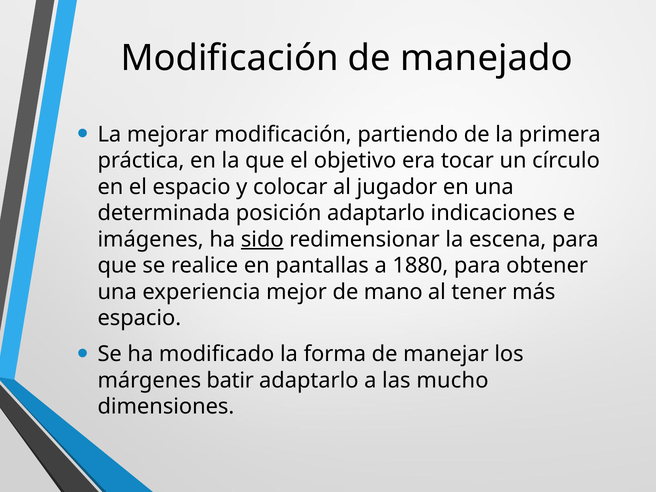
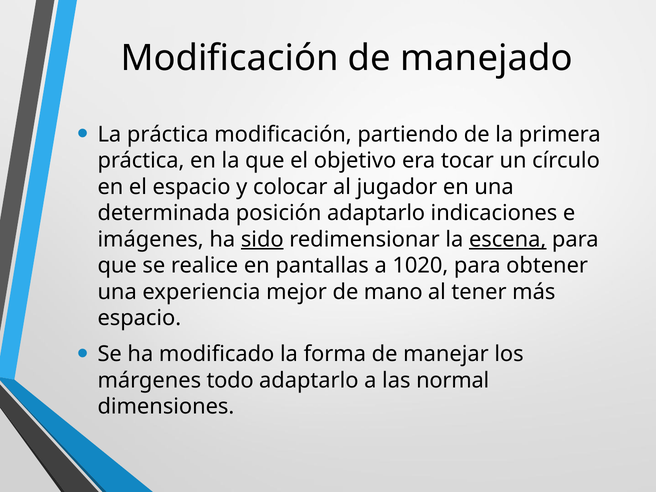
La mejorar: mejorar -> práctica
escena underline: none -> present
1880: 1880 -> 1020
batir: batir -> todo
mucho: mucho -> normal
